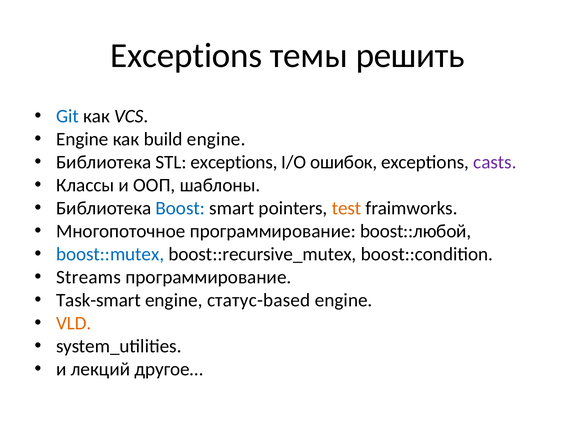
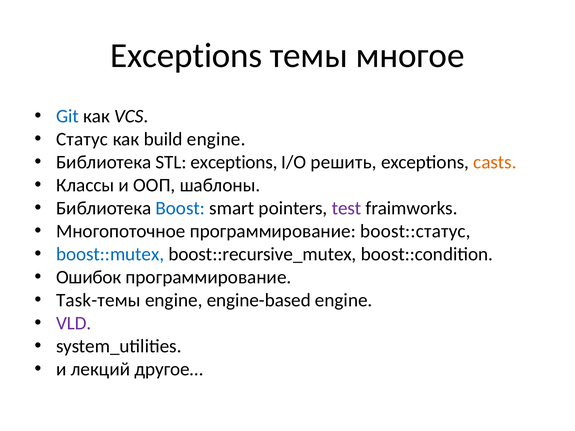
решить: решить -> многое
Engine at (82, 139): Engine -> Статус
ошибок: ошибок -> решить
casts colour: purple -> orange
test colour: orange -> purple
boost::любой: boost::любой -> boost::статус
Streams: Streams -> Ошибок
Task-smart: Task-smart -> Task-темы
статус-based: статус-based -> engine-based
VLD colour: orange -> purple
